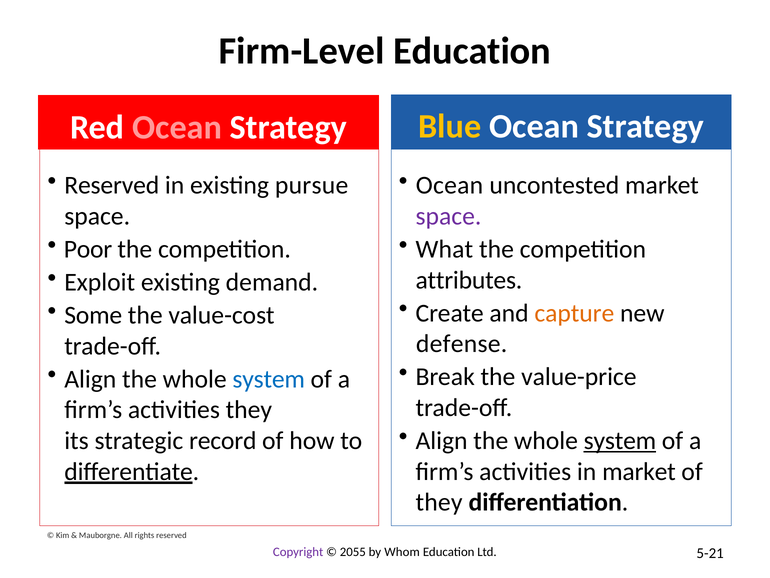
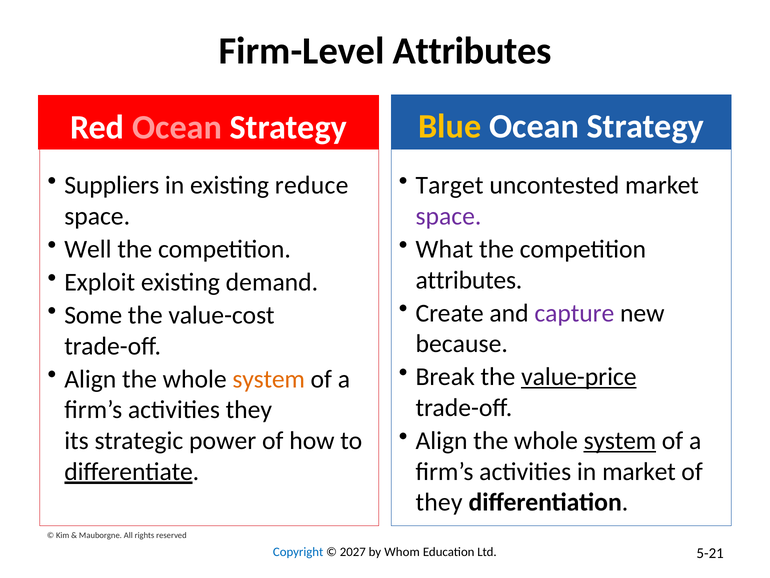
Firm-Level Education: Education -> Attributes
Reserved at (112, 185): Reserved -> Suppliers
pursue: pursue -> reduce
Ocean at (449, 185): Ocean -> Target
Poor: Poor -> Well
capture colour: orange -> purple
defense: defense -> because
value-price underline: none -> present
system at (269, 379) colour: blue -> orange
record: record -> power
Copyright colour: purple -> blue
2055: 2055 -> 2027
